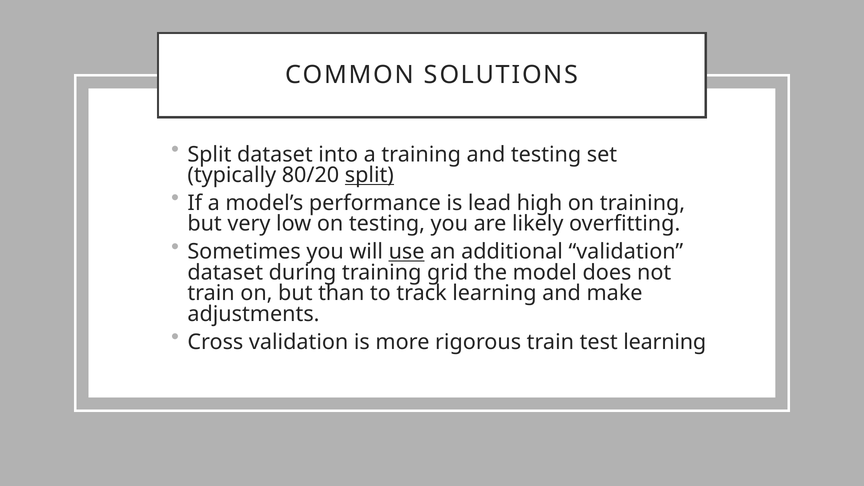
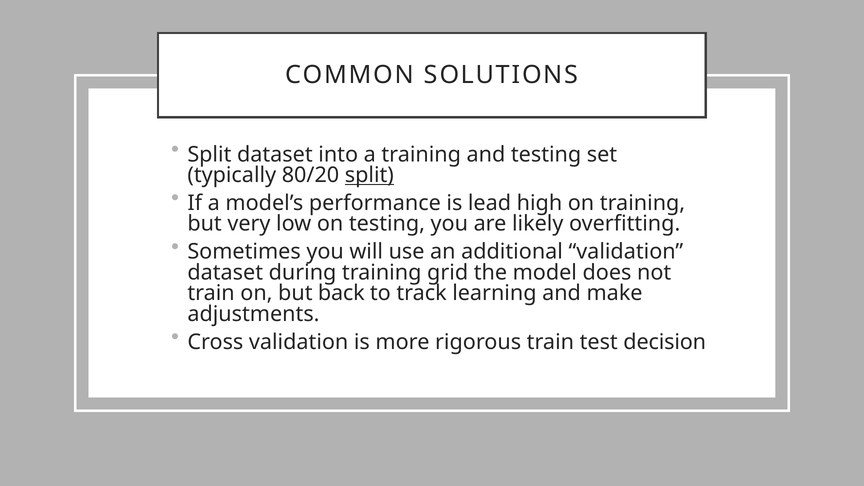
use underline: present -> none
than: than -> back
test learning: learning -> decision
